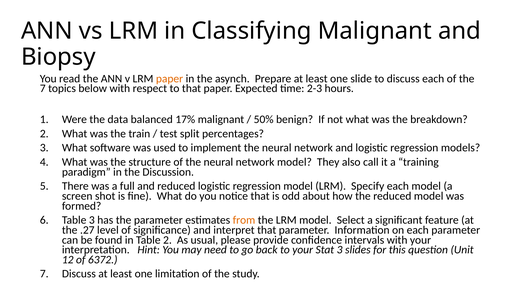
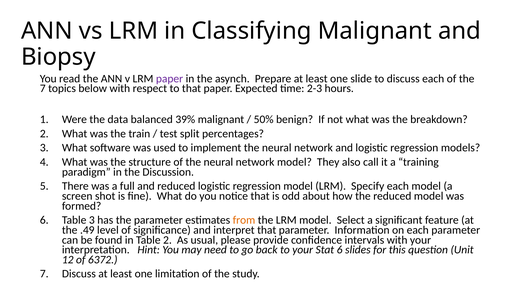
paper at (170, 79) colour: orange -> purple
17%: 17% -> 39%
.27: .27 -> .49
Stat 3: 3 -> 6
